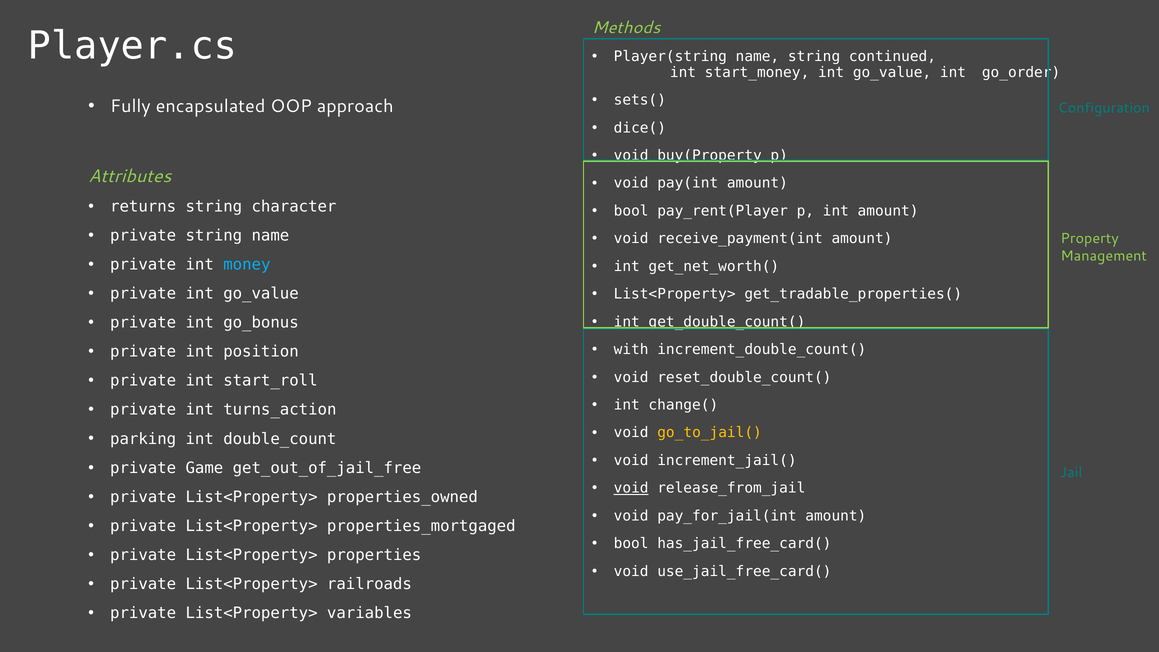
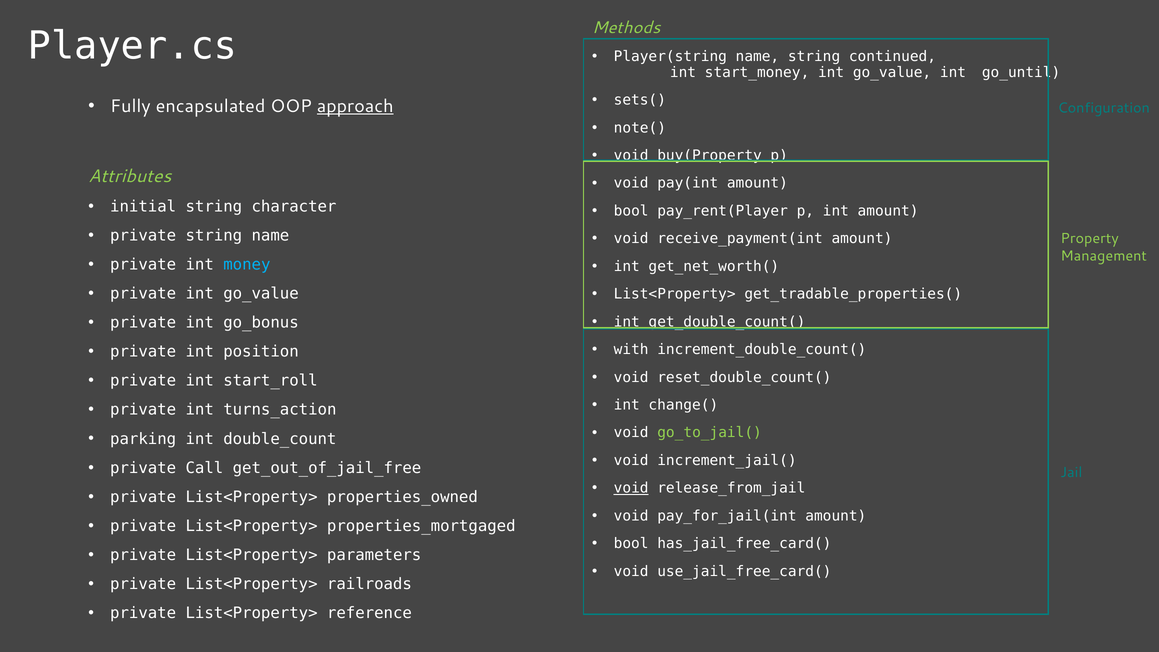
go_order: go_order -> go_until
approach underline: none -> present
dice(: dice( -> note(
returns: returns -> initial
go_to_jail( colour: yellow -> light green
Game: Game -> Call
properties: properties -> parameters
variables: variables -> reference
